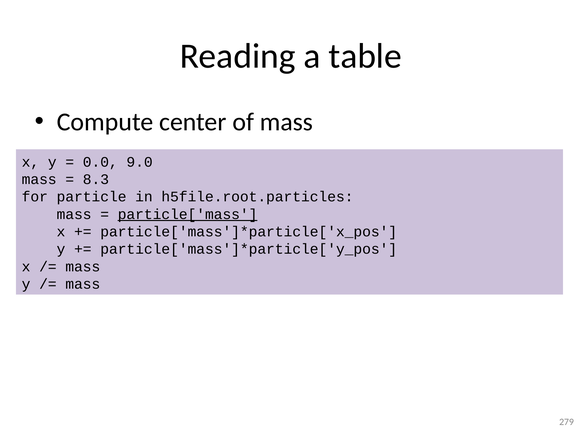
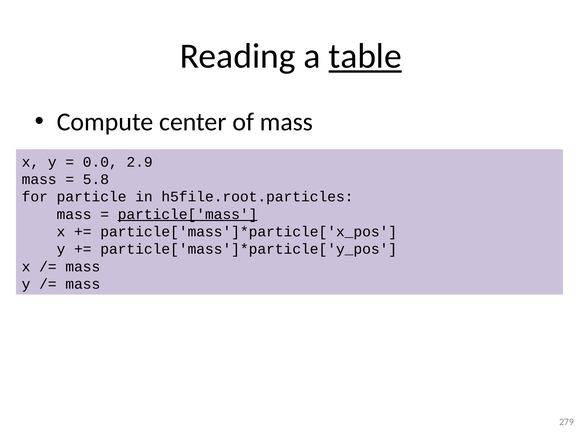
table underline: none -> present
9.0: 9.0 -> 2.9
8.3: 8.3 -> 5.8
